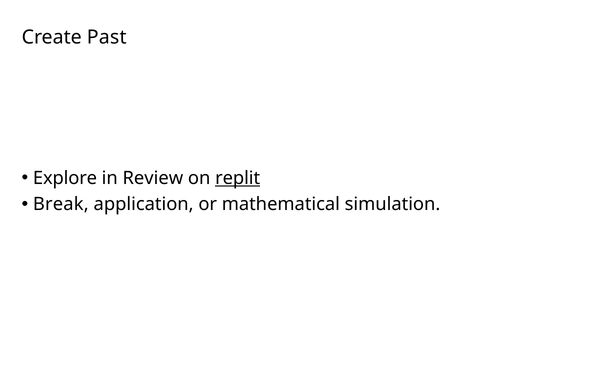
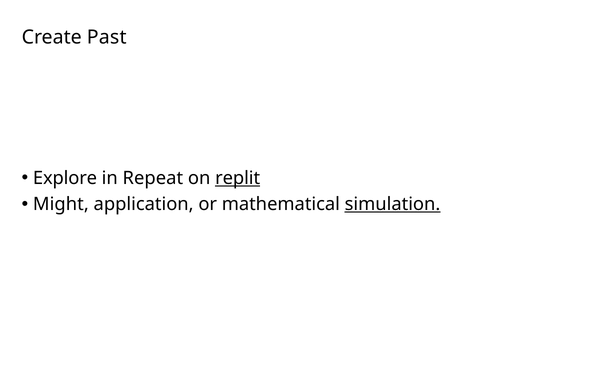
Review: Review -> Repeat
Break: Break -> Might
simulation underline: none -> present
